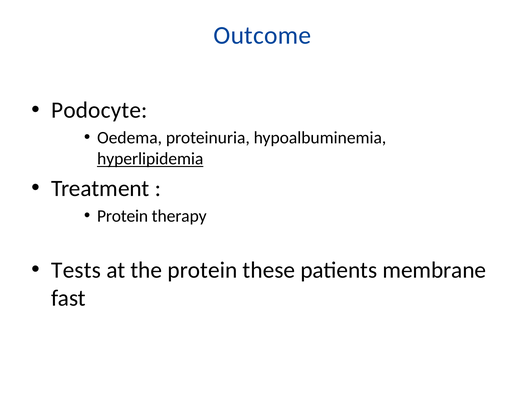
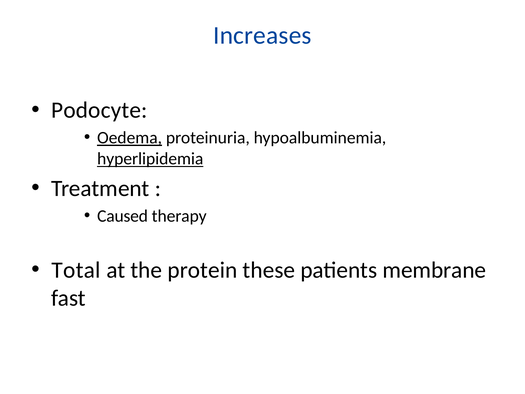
Outcome: Outcome -> Increases
Oedema underline: none -> present
Protein at (123, 216): Protein -> Caused
Tests: Tests -> Total
